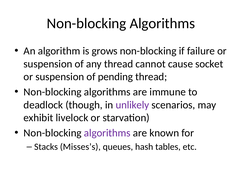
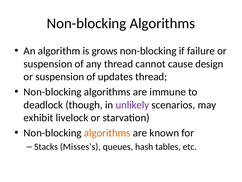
socket: socket -> design
pending: pending -> updates
algorithms at (107, 133) colour: purple -> orange
